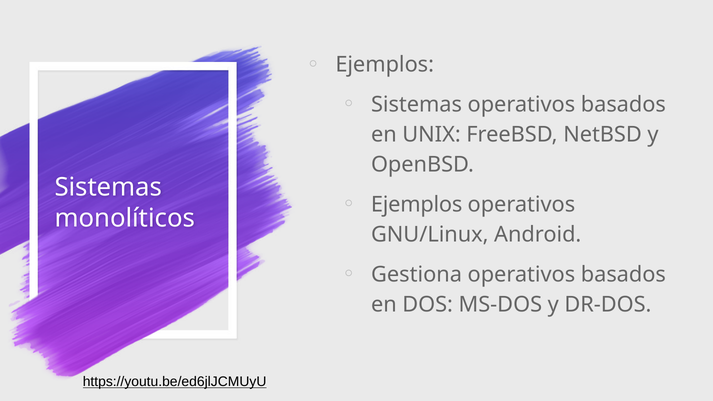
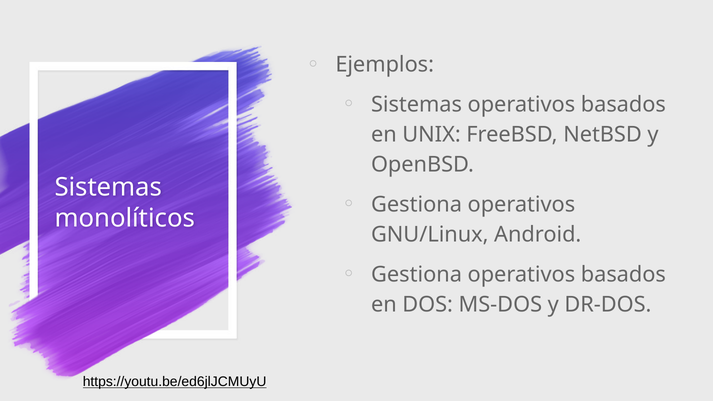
Ejemplos at (417, 205): Ejemplos -> Gestiona
